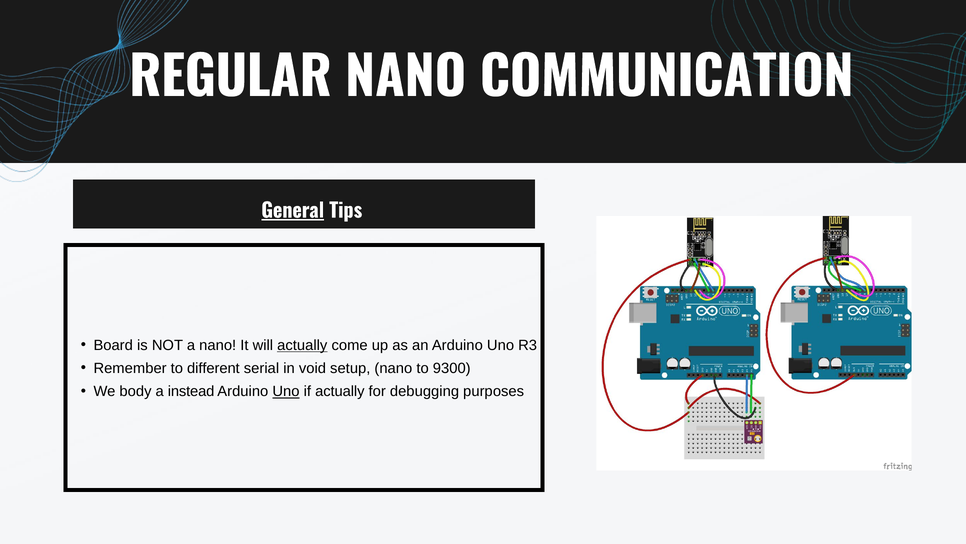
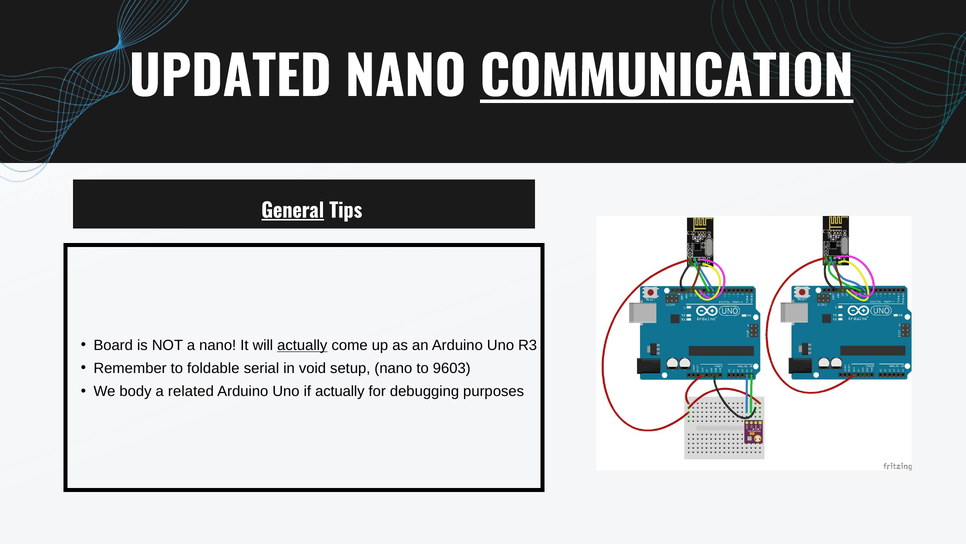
REGULAR: REGULAR -> UPDATED
COMMUNICATION underline: none -> present
different: different -> foldable
9300: 9300 -> 9603
instead: instead -> related
Uno at (286, 391) underline: present -> none
